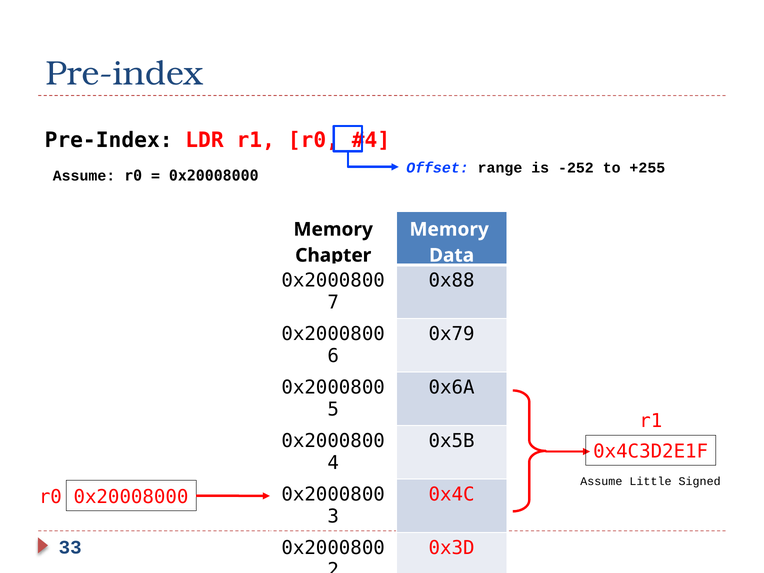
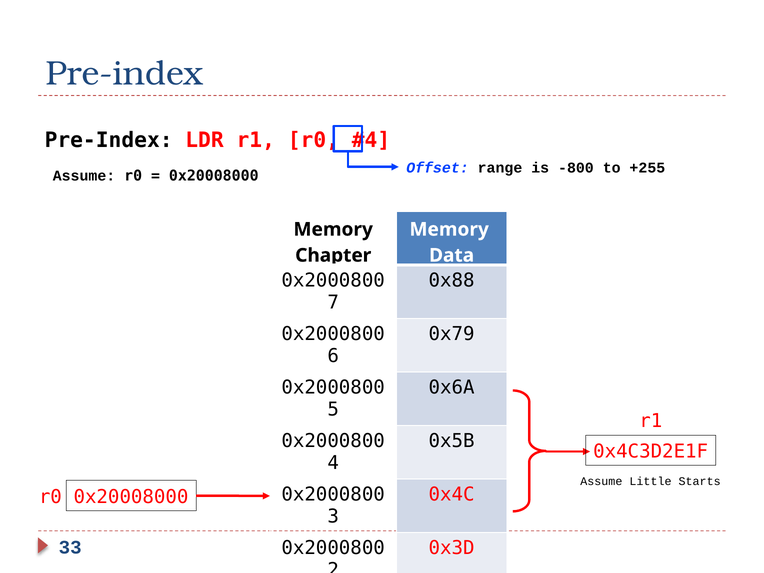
-252: -252 -> -800
Signed: Signed -> Starts
